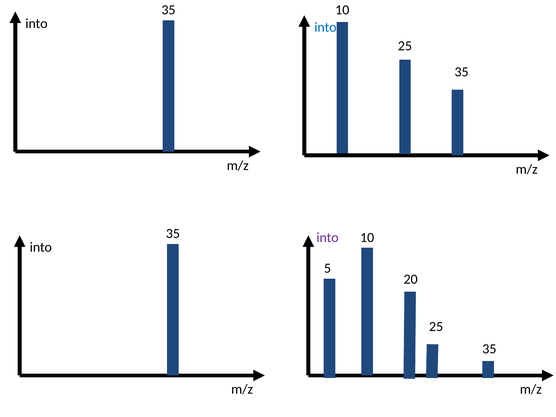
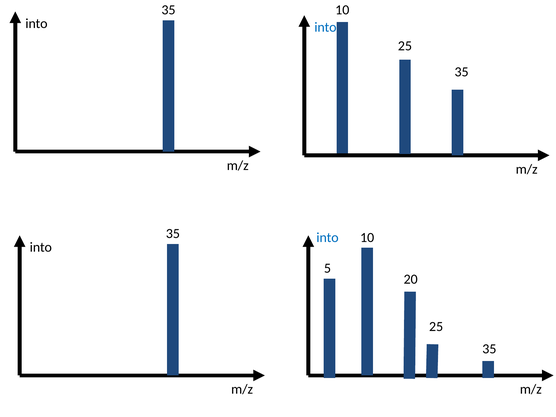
into at (328, 238) colour: purple -> blue
